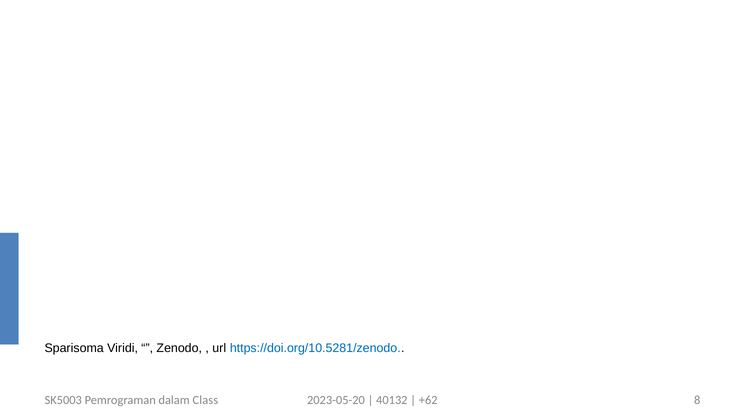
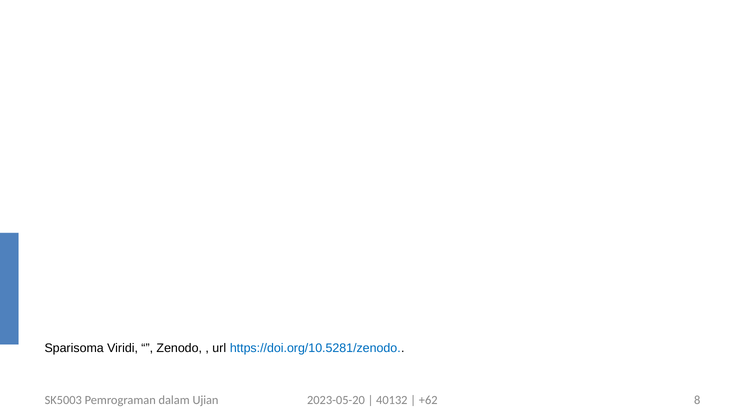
Class: Class -> Ujian
